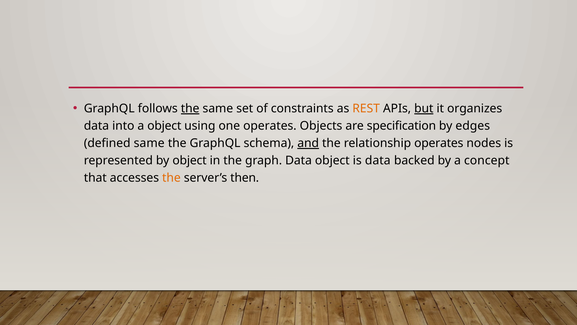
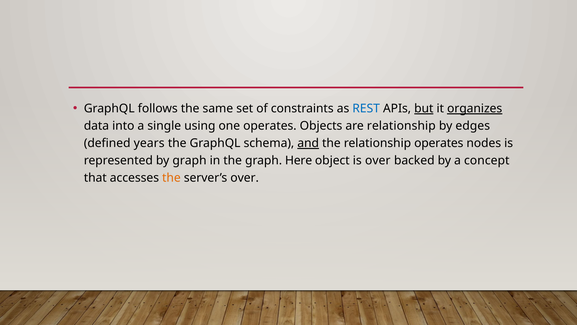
the at (190, 108) underline: present -> none
REST colour: orange -> blue
organizes underline: none -> present
a object: object -> single
are specification: specification -> relationship
defined same: same -> years
by object: object -> graph
graph Data: Data -> Here
is data: data -> over
server’s then: then -> over
